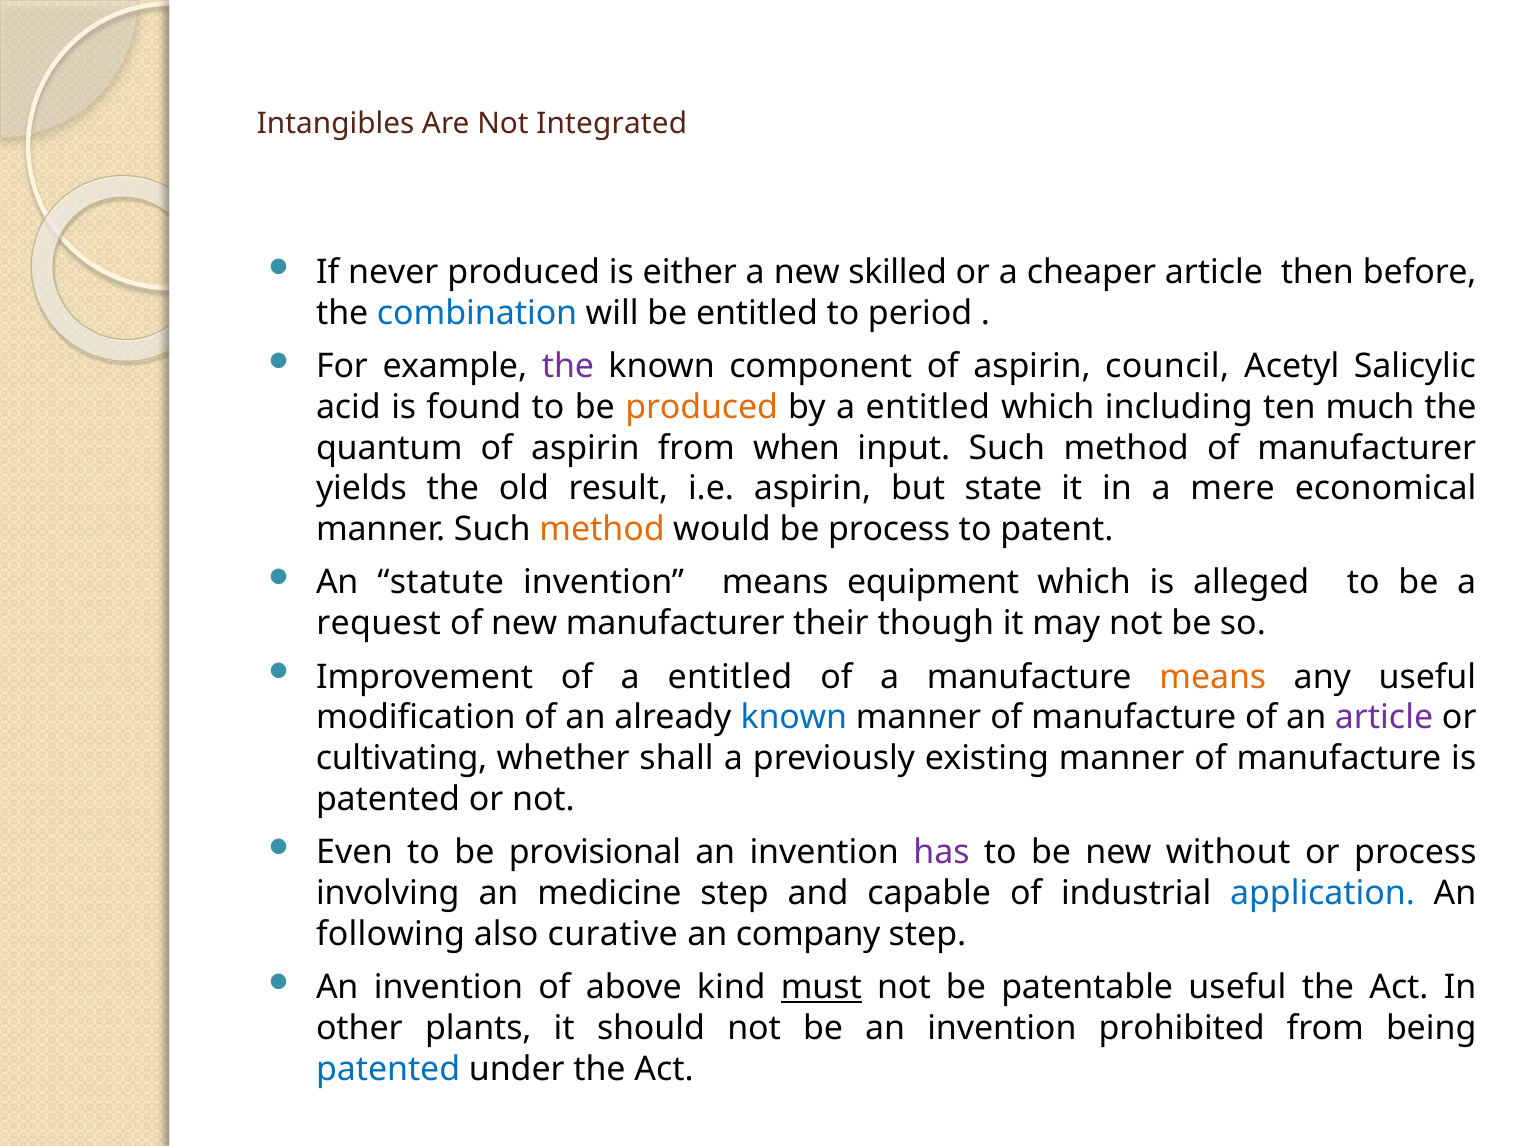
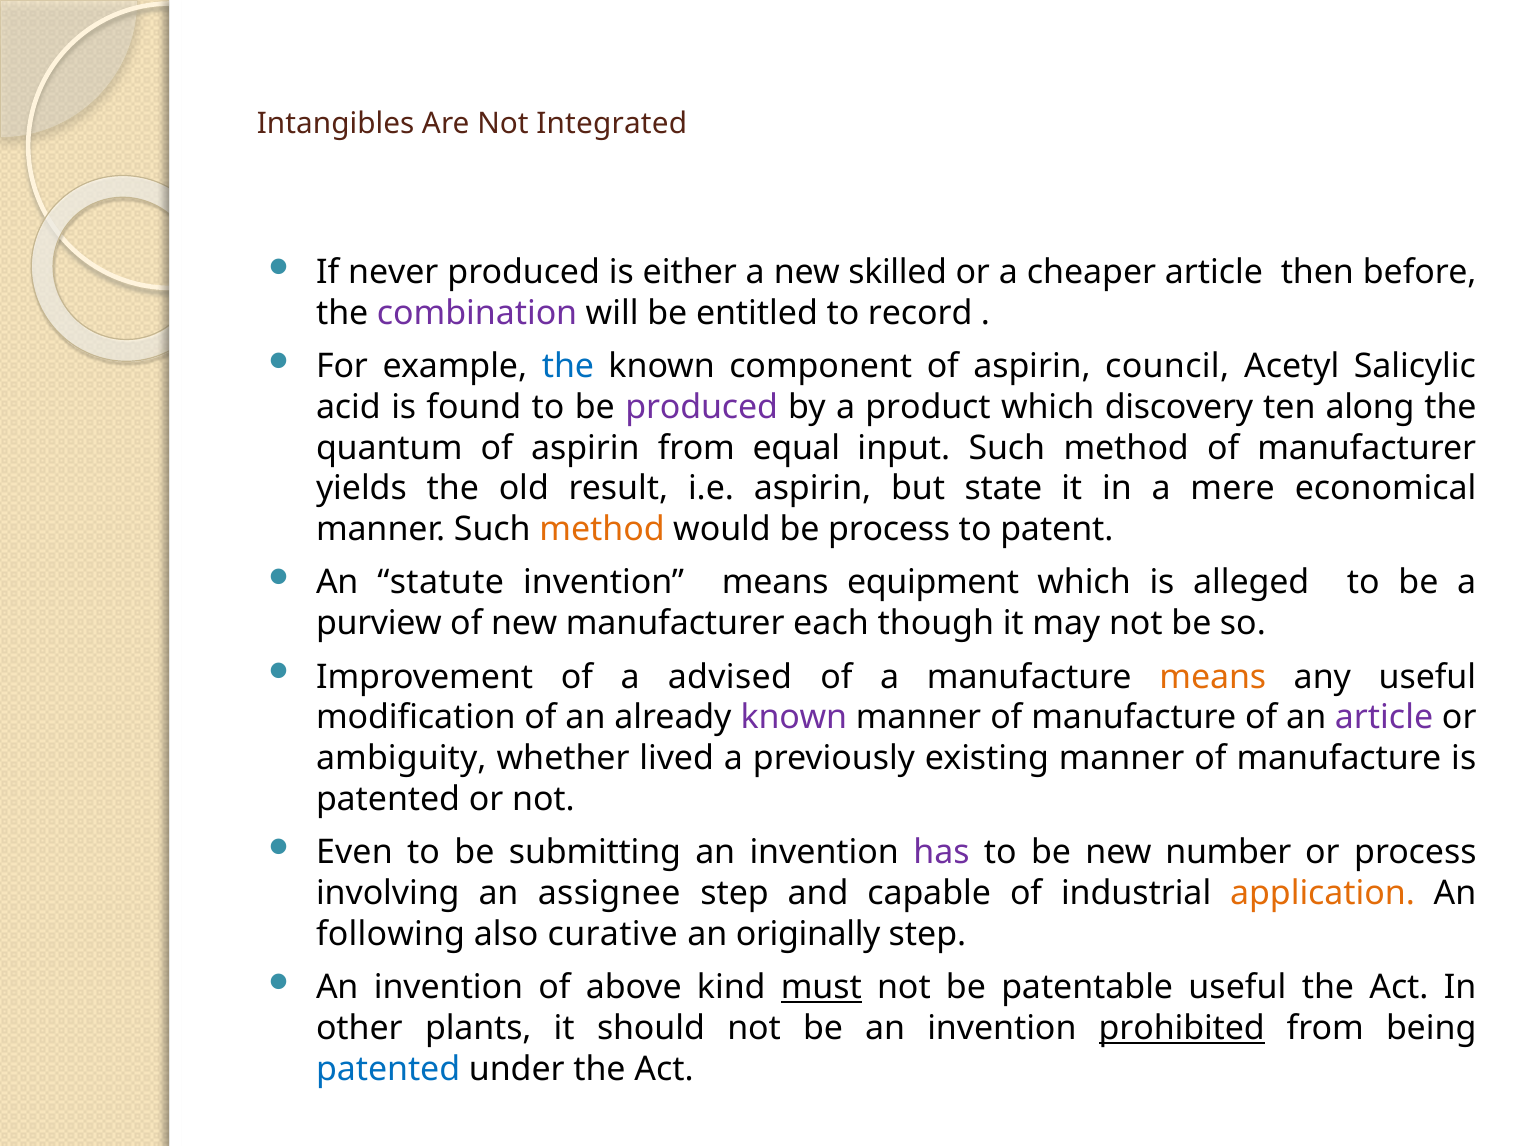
combination colour: blue -> purple
period: period -> record
the at (568, 366) colour: purple -> blue
produced at (702, 407) colour: orange -> purple
by a entitled: entitled -> product
including: including -> discovery
much: much -> along
when: when -> equal
request: request -> purview
their: their -> each
of a entitled: entitled -> advised
known at (794, 718) colour: blue -> purple
cultivating: cultivating -> ambiguity
shall: shall -> lived
provisional: provisional -> submitting
without: without -> number
medicine: medicine -> assignee
application colour: blue -> orange
company: company -> originally
prohibited underline: none -> present
